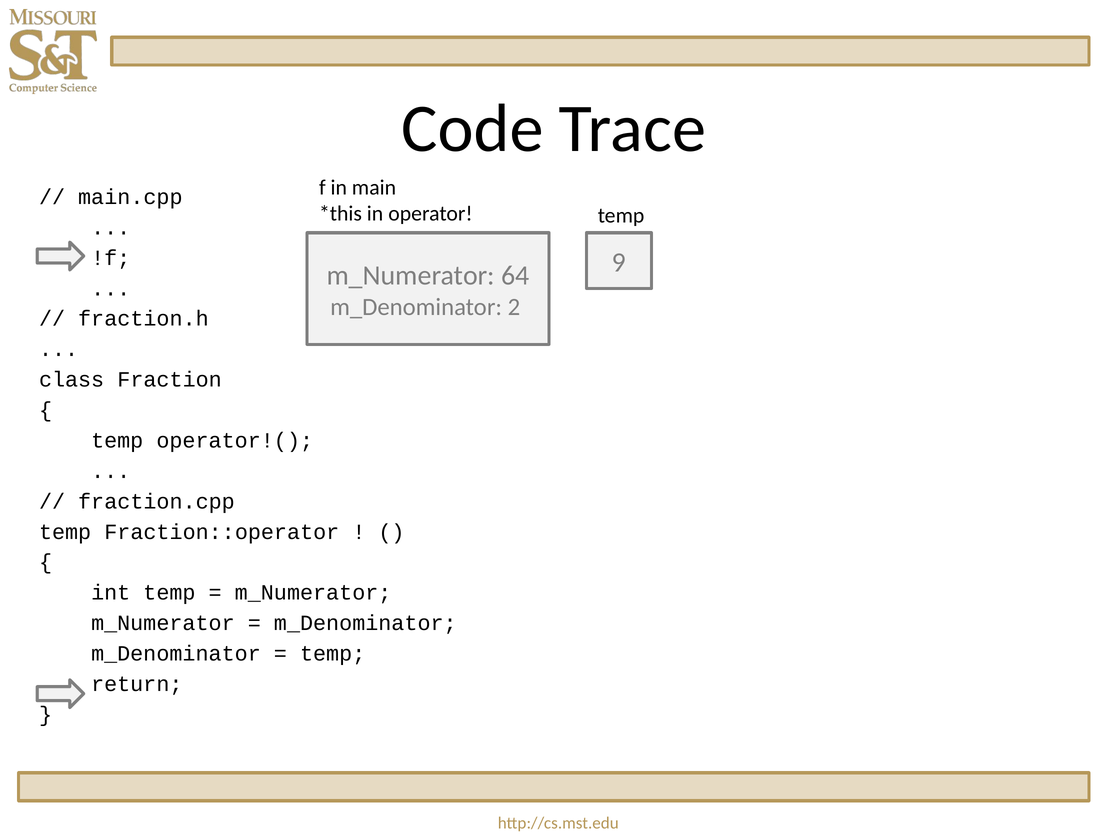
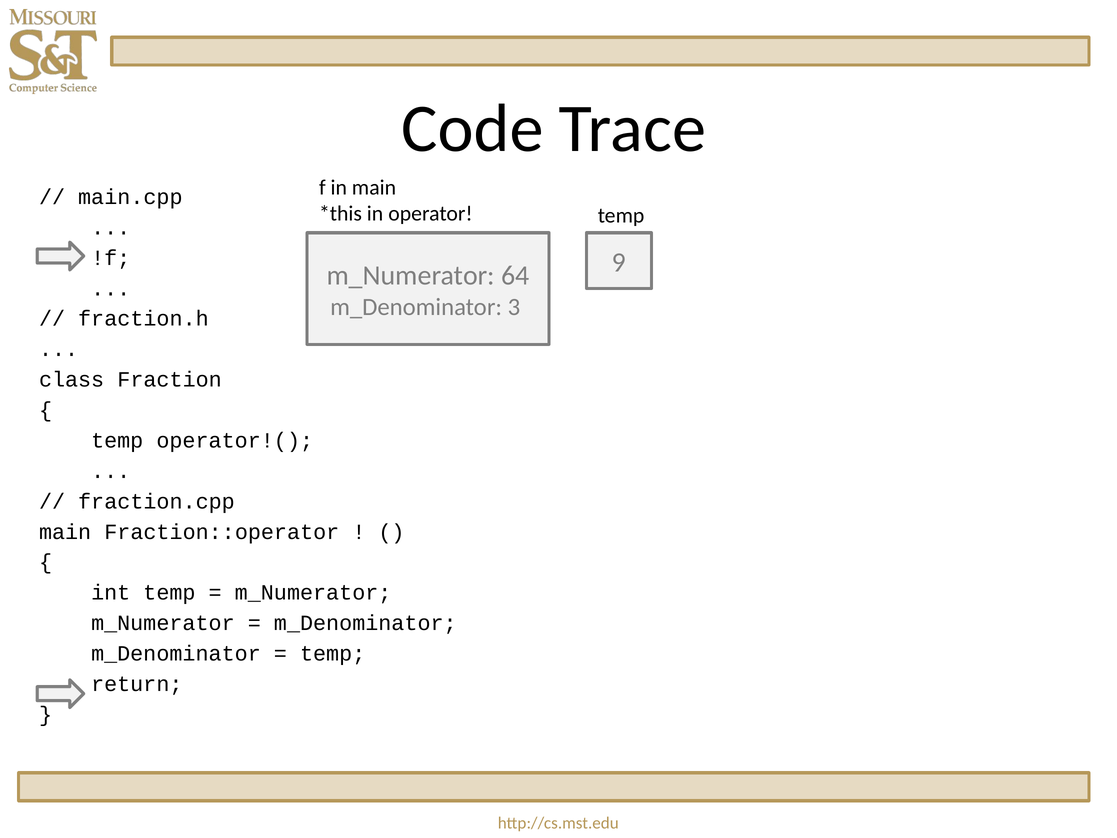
2: 2 -> 3
temp at (65, 532): temp -> main
